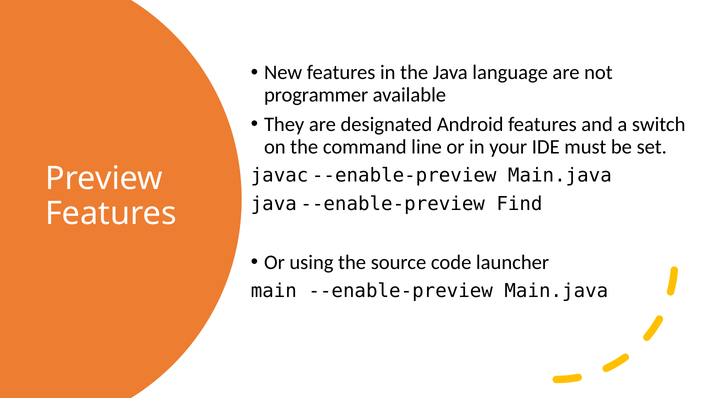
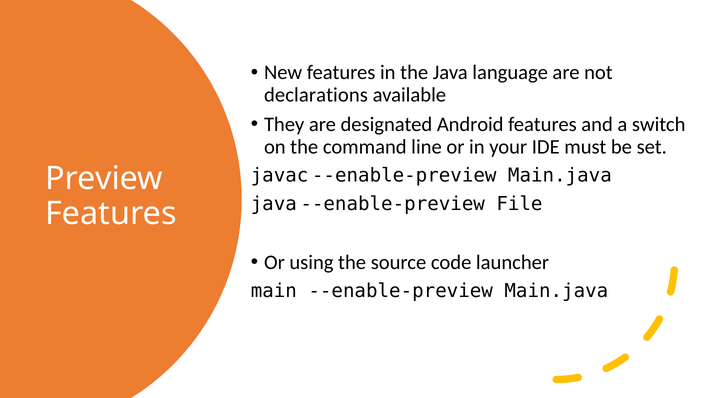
programmer: programmer -> declarations
Find: Find -> File
